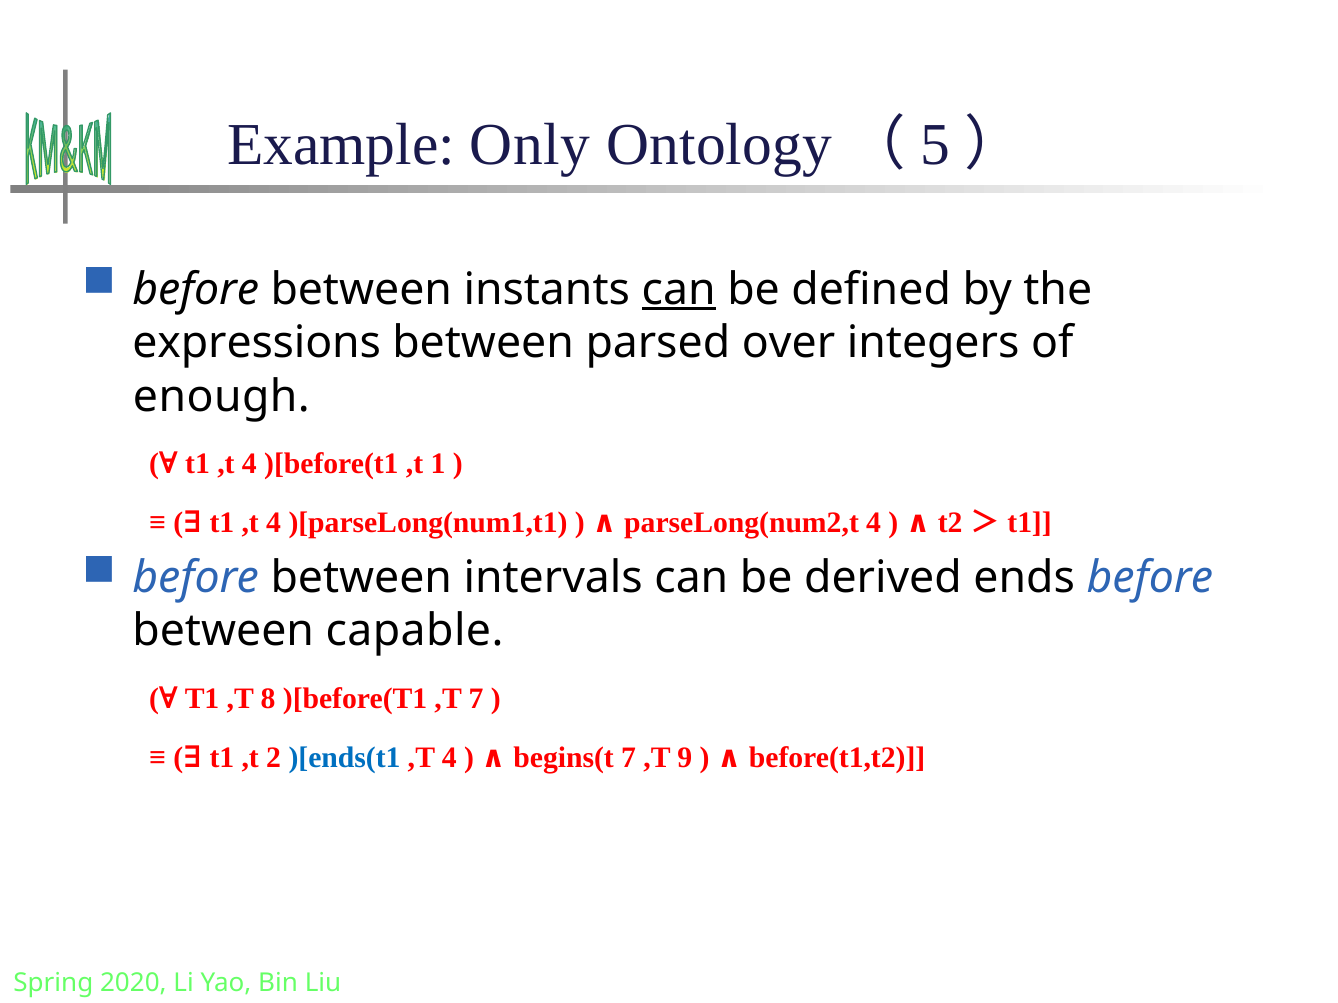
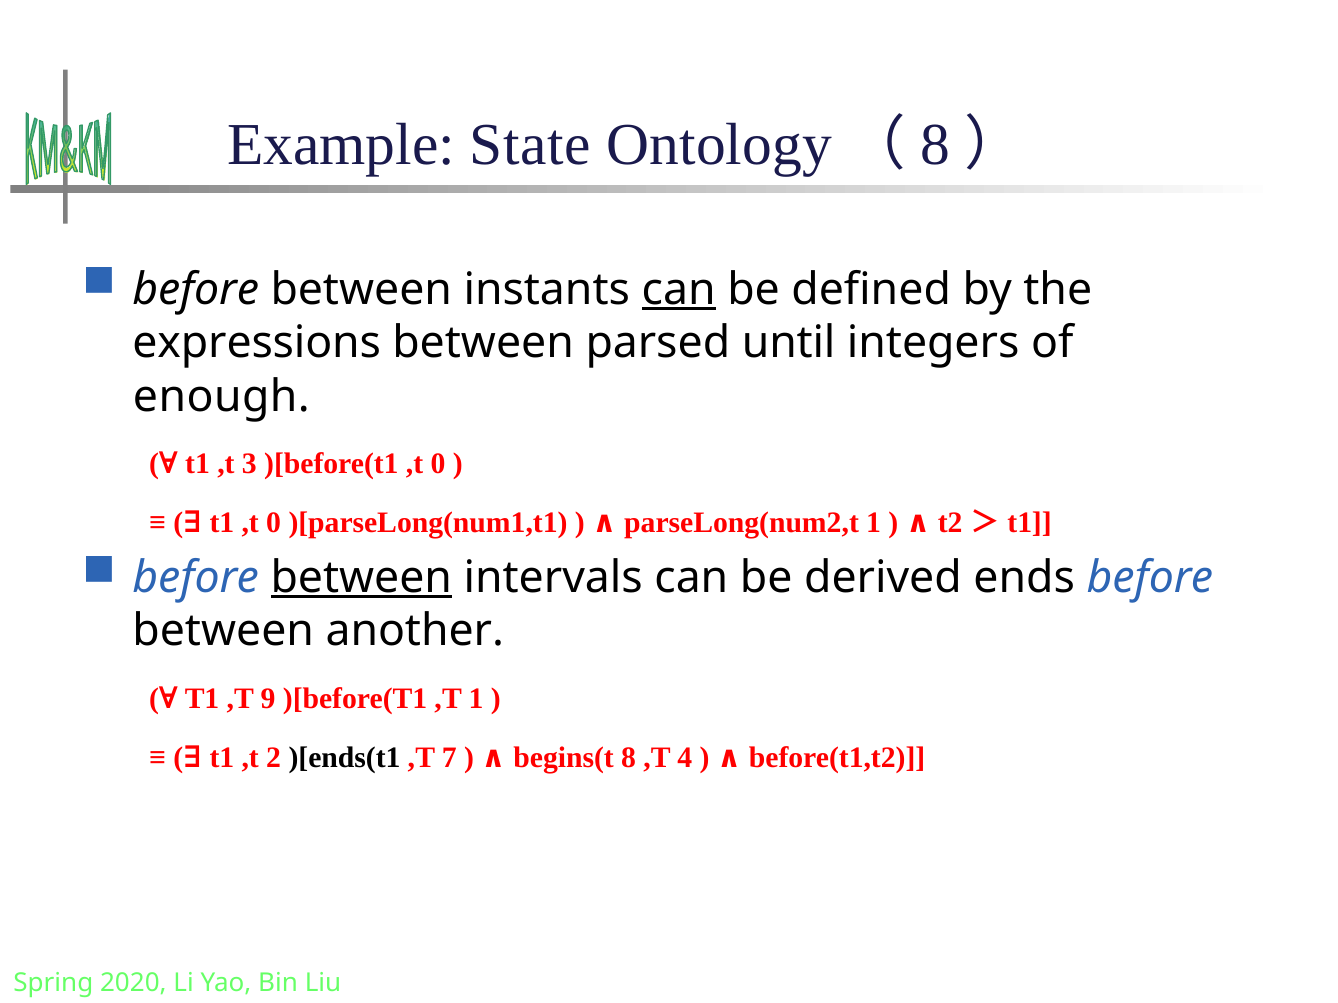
Only: Only -> State
5 at (935, 145): 5 -> 8
over: over -> until
4 at (249, 464): 4 -> 3
)[before(t1 ,t 1: 1 -> 0
4 at (274, 523): 4 -> 0
parseLong(num2,t 4: 4 -> 1
between at (361, 578) underline: none -> present
capable: capable -> another
8: 8 -> 9
,T 7: 7 -> 1
)[ends(t1 colour: blue -> black
4 at (449, 758): 4 -> 7
begins(t 7: 7 -> 8
9: 9 -> 4
